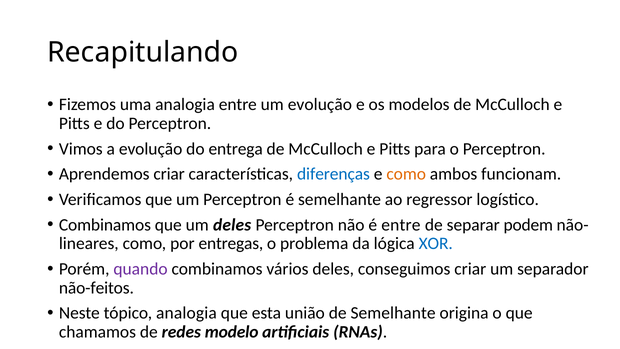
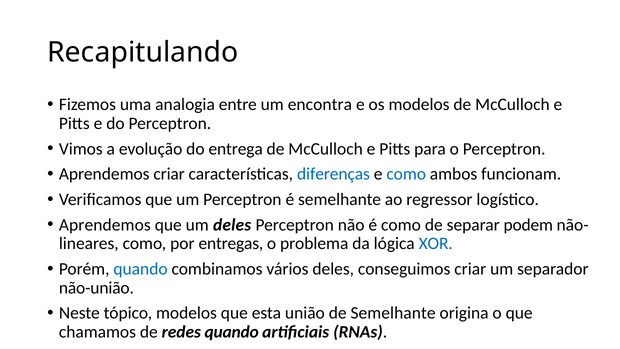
um evolução: evolução -> encontra
como at (406, 174) colour: orange -> blue
Combinamos at (105, 225): Combinamos -> Aprendemos
é entre: entre -> como
quando at (141, 269) colour: purple -> blue
não-feitos: não-feitos -> não-união
tópico analogia: analogia -> modelos
redes modelo: modelo -> quando
